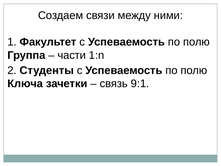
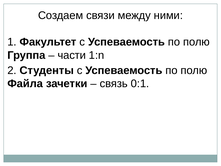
Ключа: Ключа -> Файла
9:1: 9:1 -> 0:1
